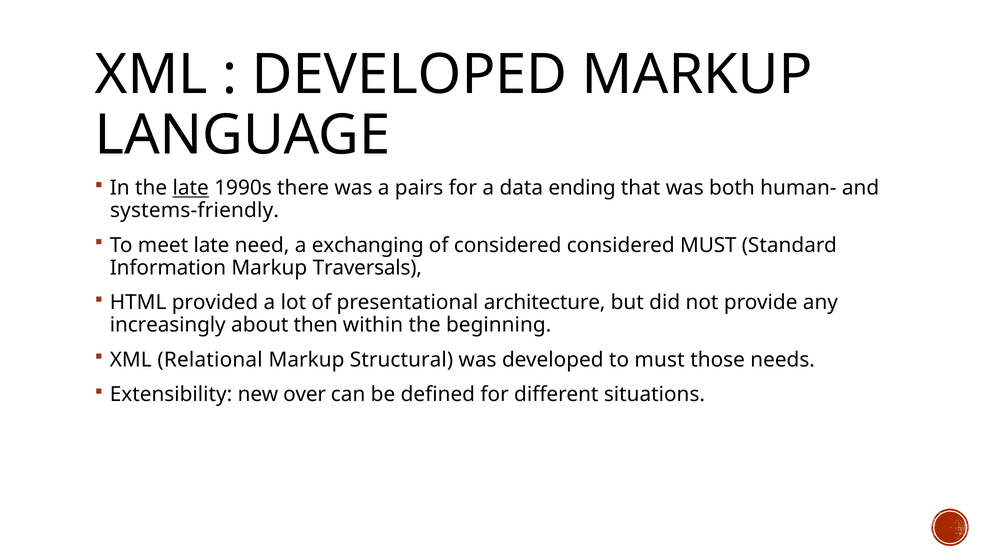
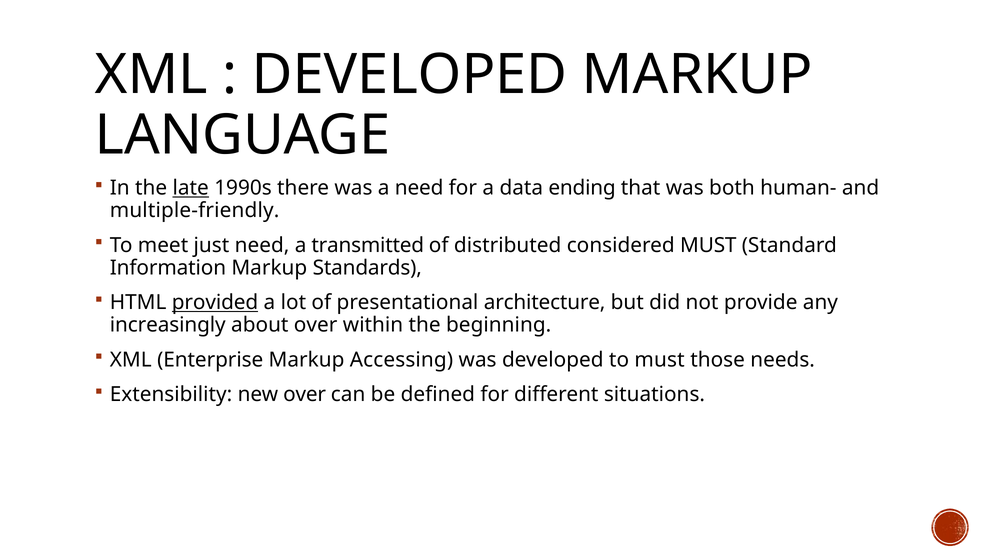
a pairs: pairs -> need
systems-friendly: systems-friendly -> multiple-friendly
meet late: late -> just
exchanging: exchanging -> transmitted
of considered: considered -> distributed
Traversals: Traversals -> Standards
provided underline: none -> present
about then: then -> over
Relational: Relational -> Enterprise
Structural: Structural -> Accessing
